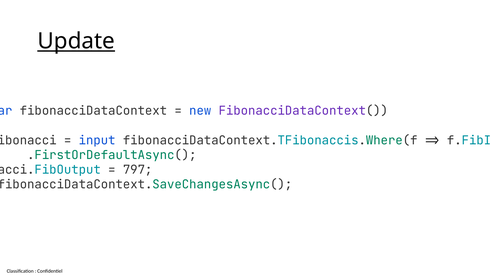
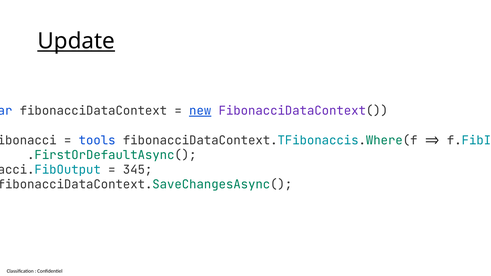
new underline: none -> present
input: input -> tools
797: 797 -> 345
